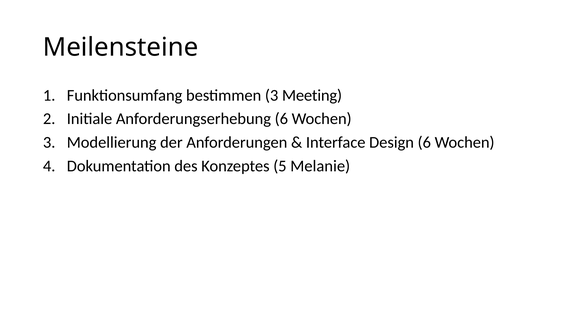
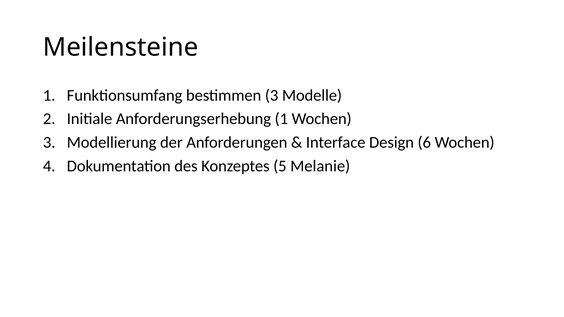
Meeting: Meeting -> Modelle
Anforderungserhebung 6: 6 -> 1
